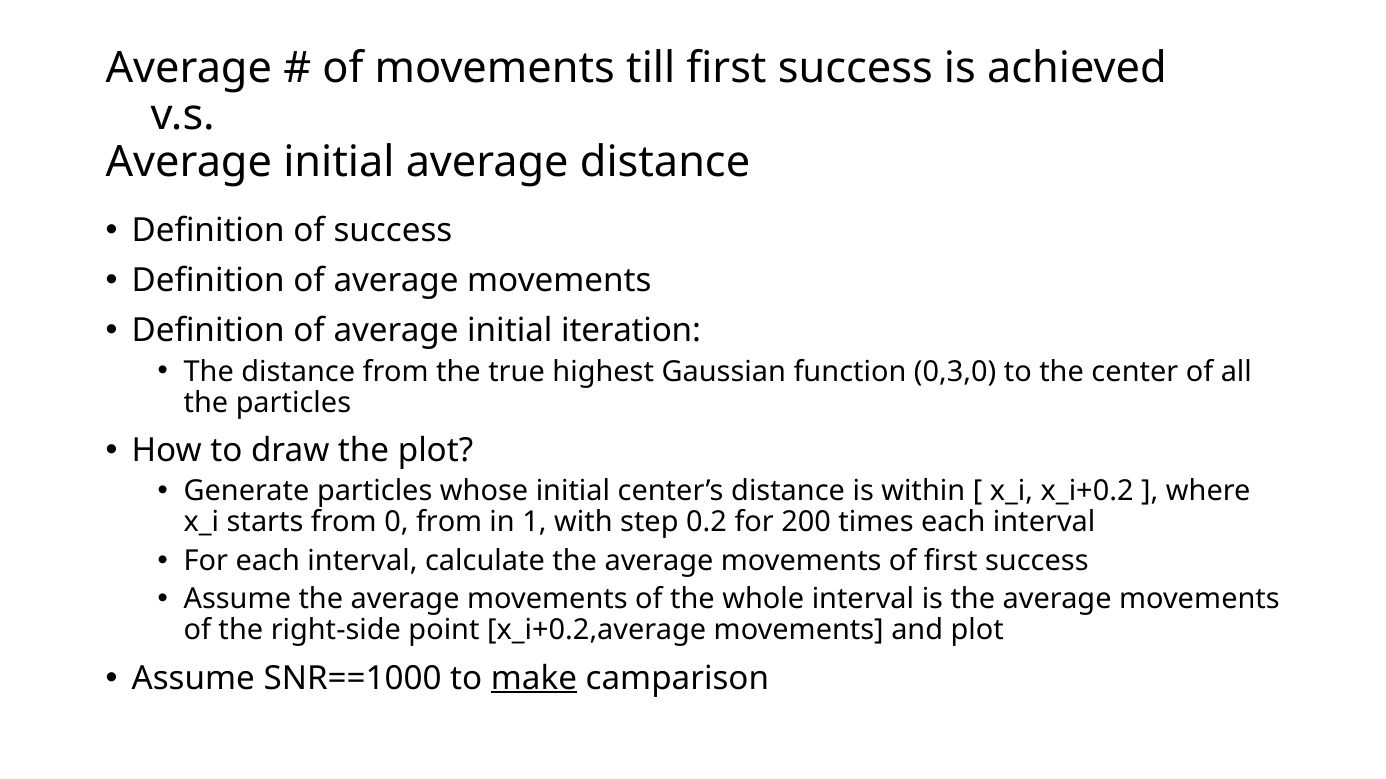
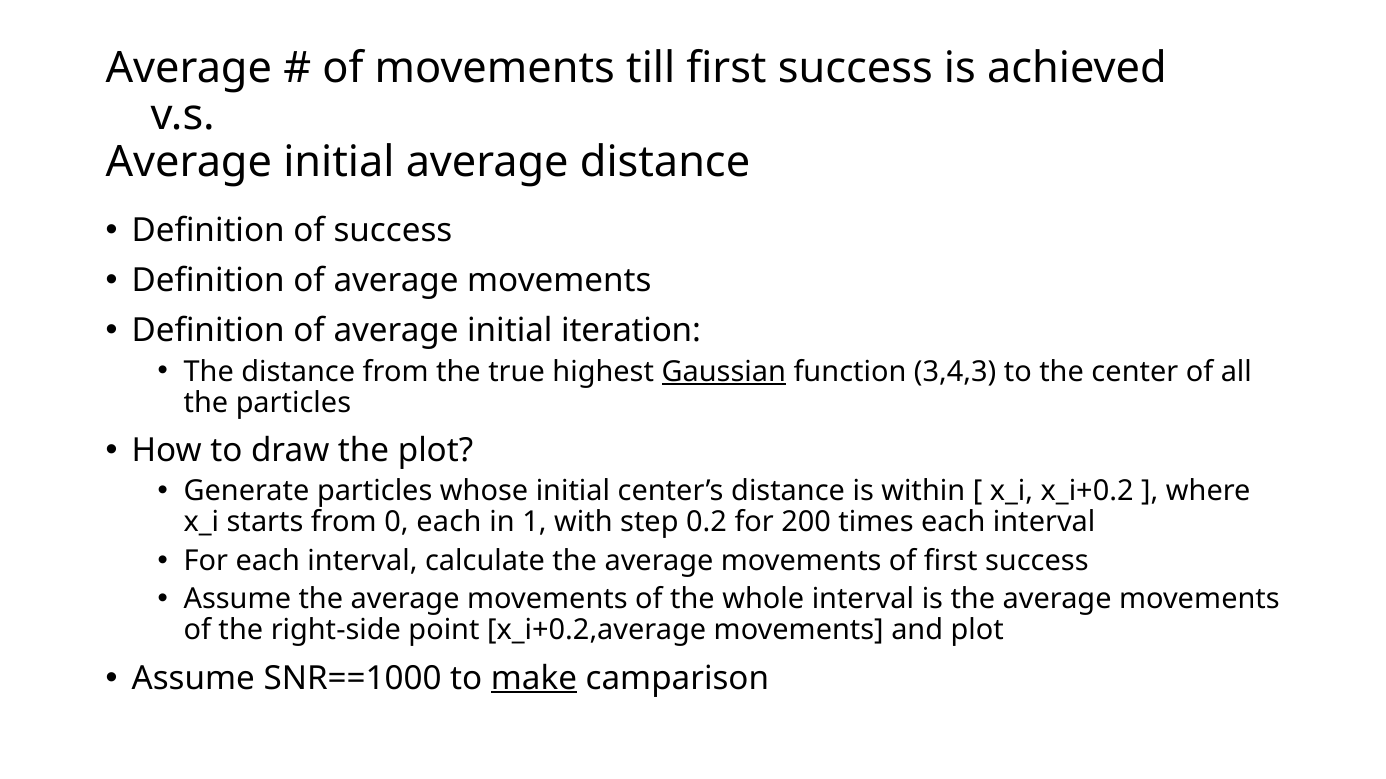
Gaussian underline: none -> present
0,3,0: 0,3,0 -> 3,4,3
0 from: from -> each
